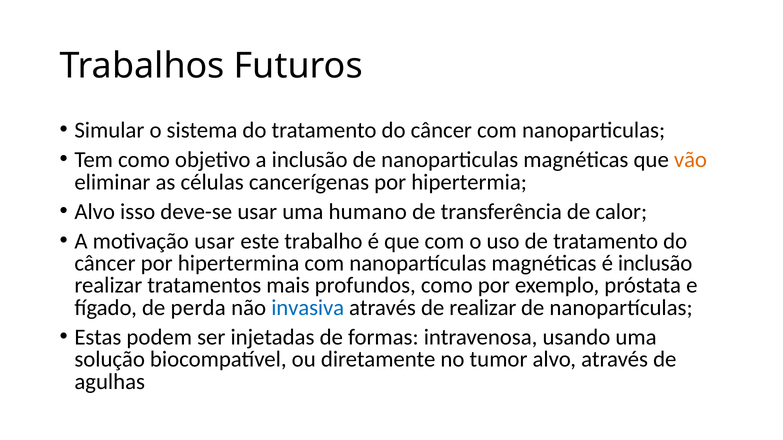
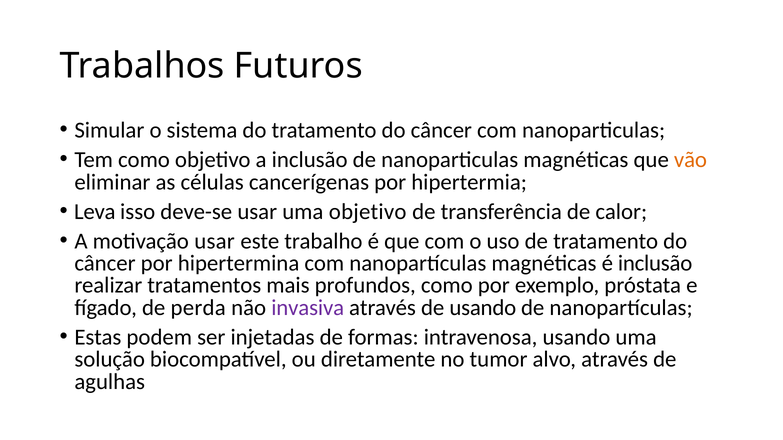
Alvo at (95, 212): Alvo -> Leva
uma humano: humano -> objetivo
invasiva colour: blue -> purple
de realizar: realizar -> usando
